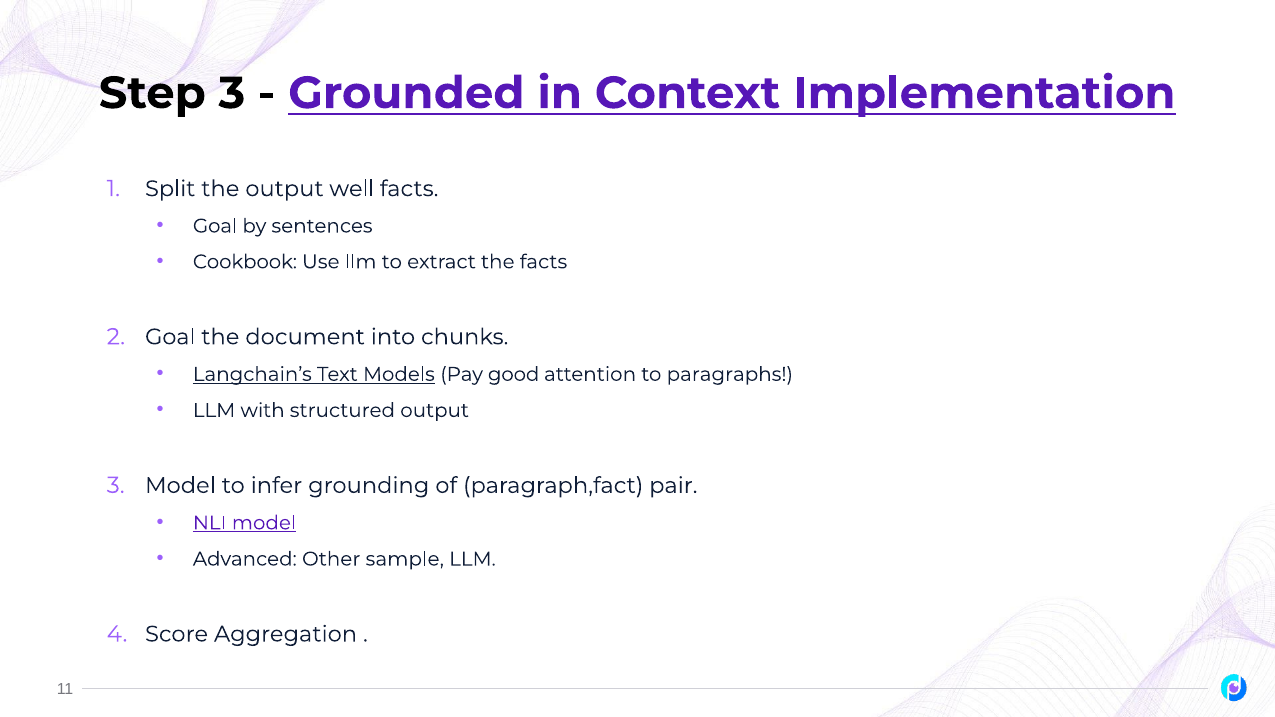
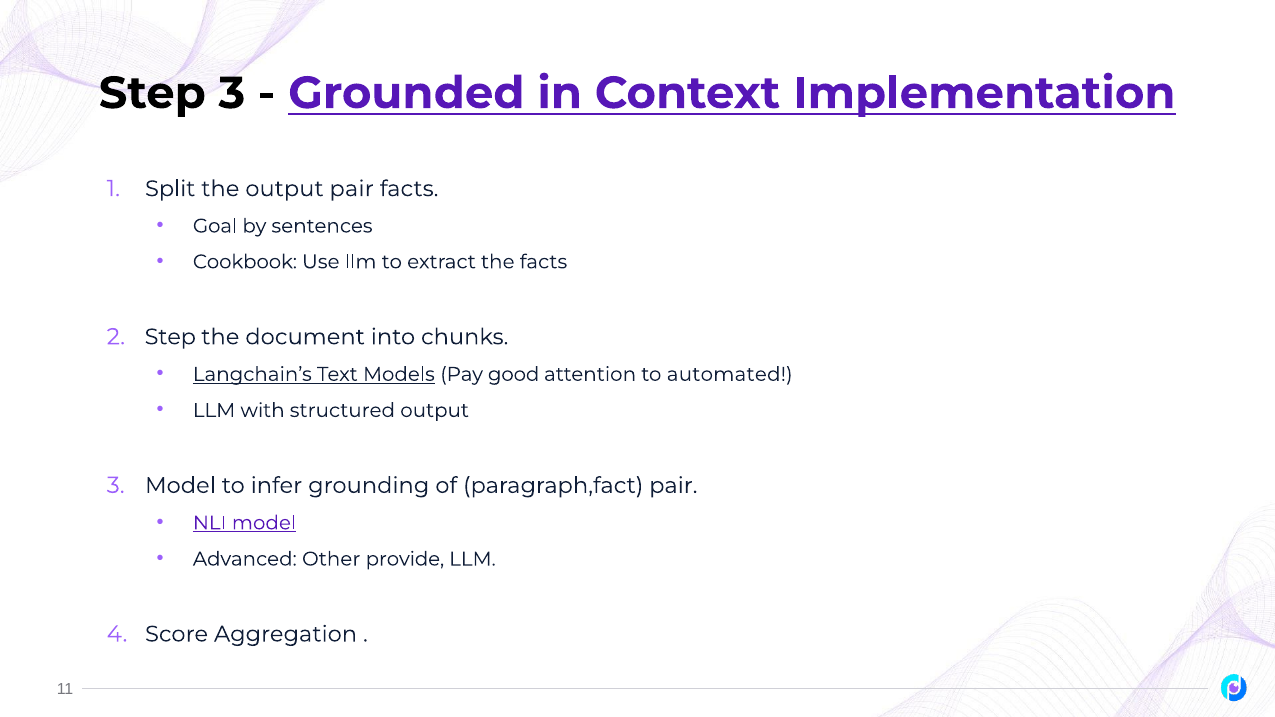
output well: well -> pair
Goal at (170, 337): Goal -> Step
paragraphs: paragraphs -> automated
sample: sample -> provide
